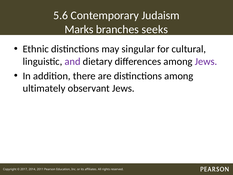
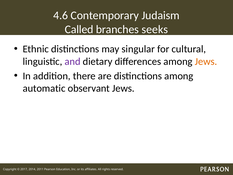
5.6: 5.6 -> 4.6
Marks: Marks -> Called
Jews at (206, 61) colour: purple -> orange
ultimately: ultimately -> automatic
